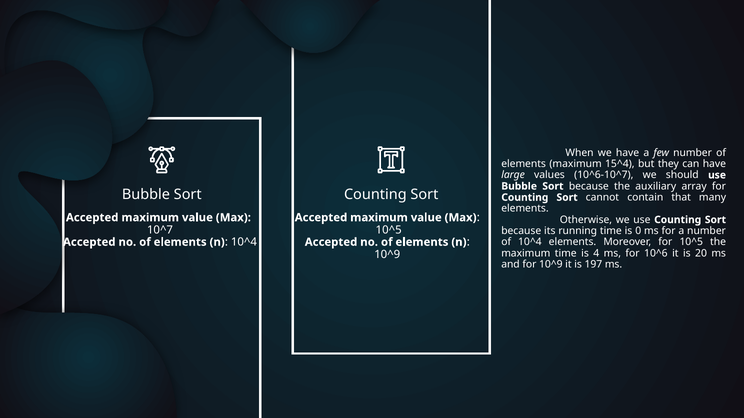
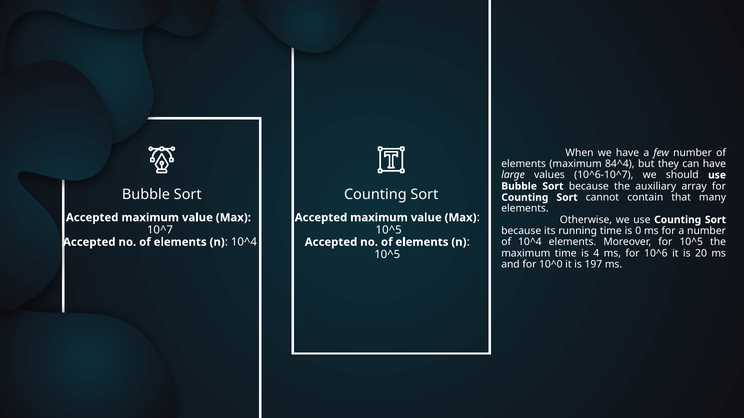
15^4: 15^4 -> 84^4
10^9 at (387, 255): 10^9 -> 10^5
for 10^9: 10^9 -> 10^0
